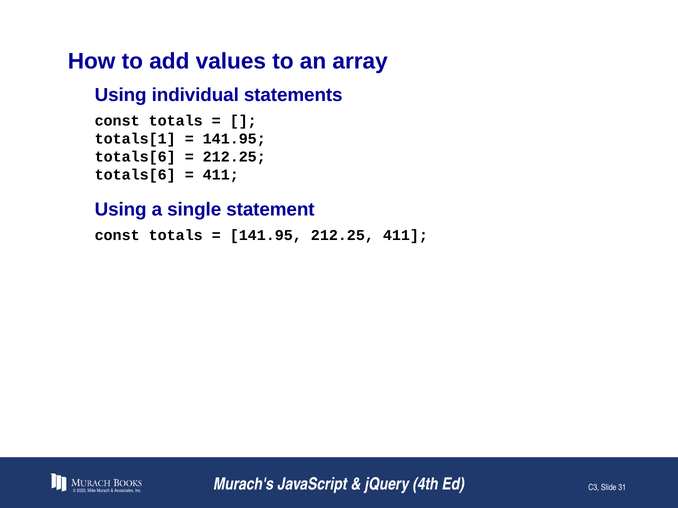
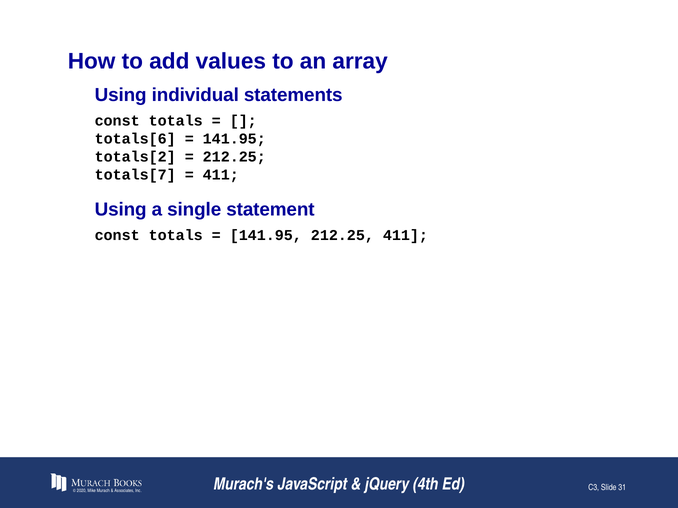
totals[1: totals[1 -> totals[6
totals[6 at (135, 157): totals[6 -> totals[2
totals[6 at (135, 175): totals[6 -> totals[7
